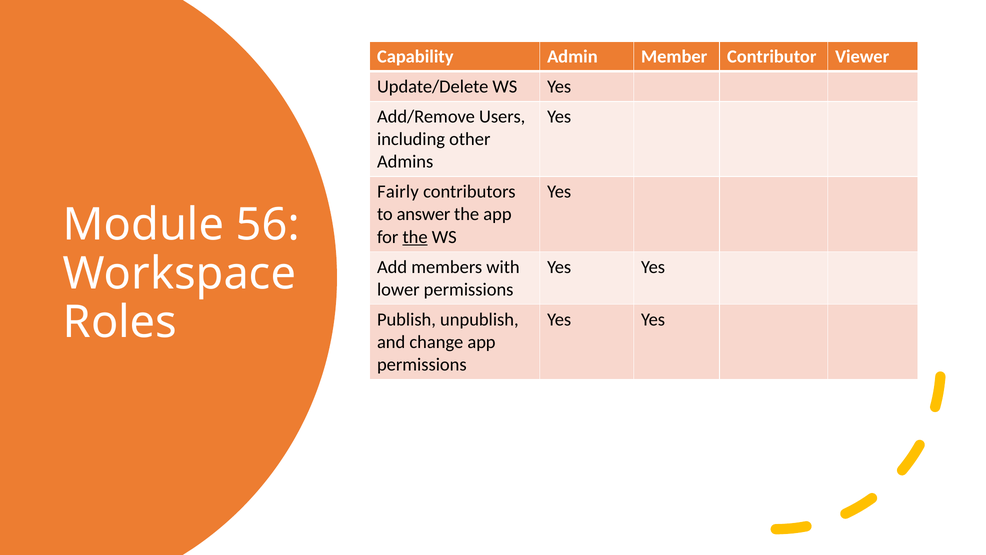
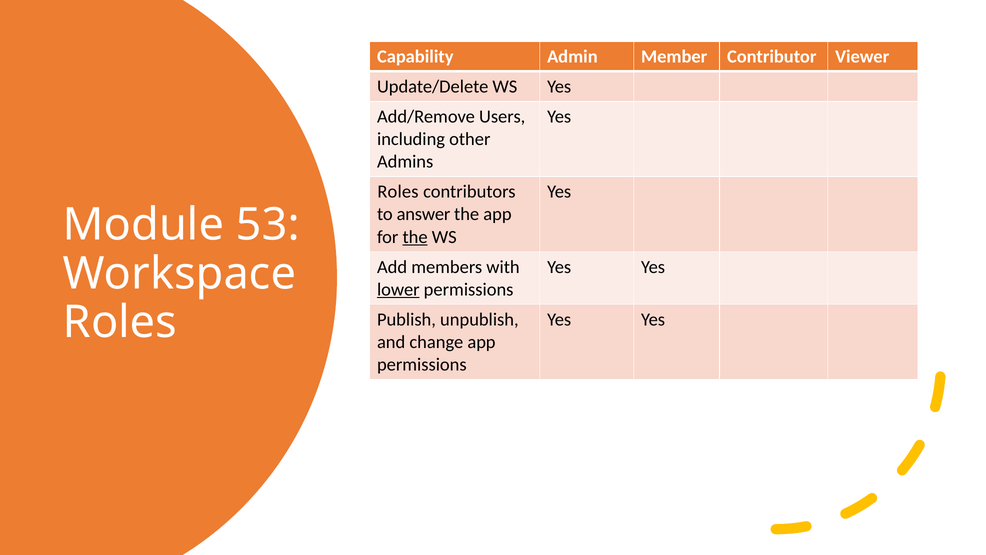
Fairly at (398, 192): Fairly -> Roles
56: 56 -> 53
lower underline: none -> present
